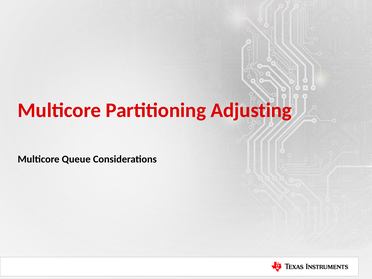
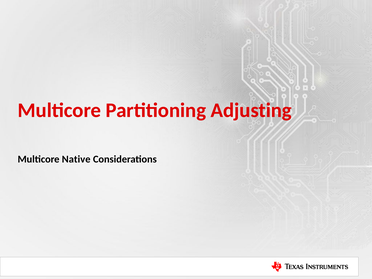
Queue: Queue -> Native
